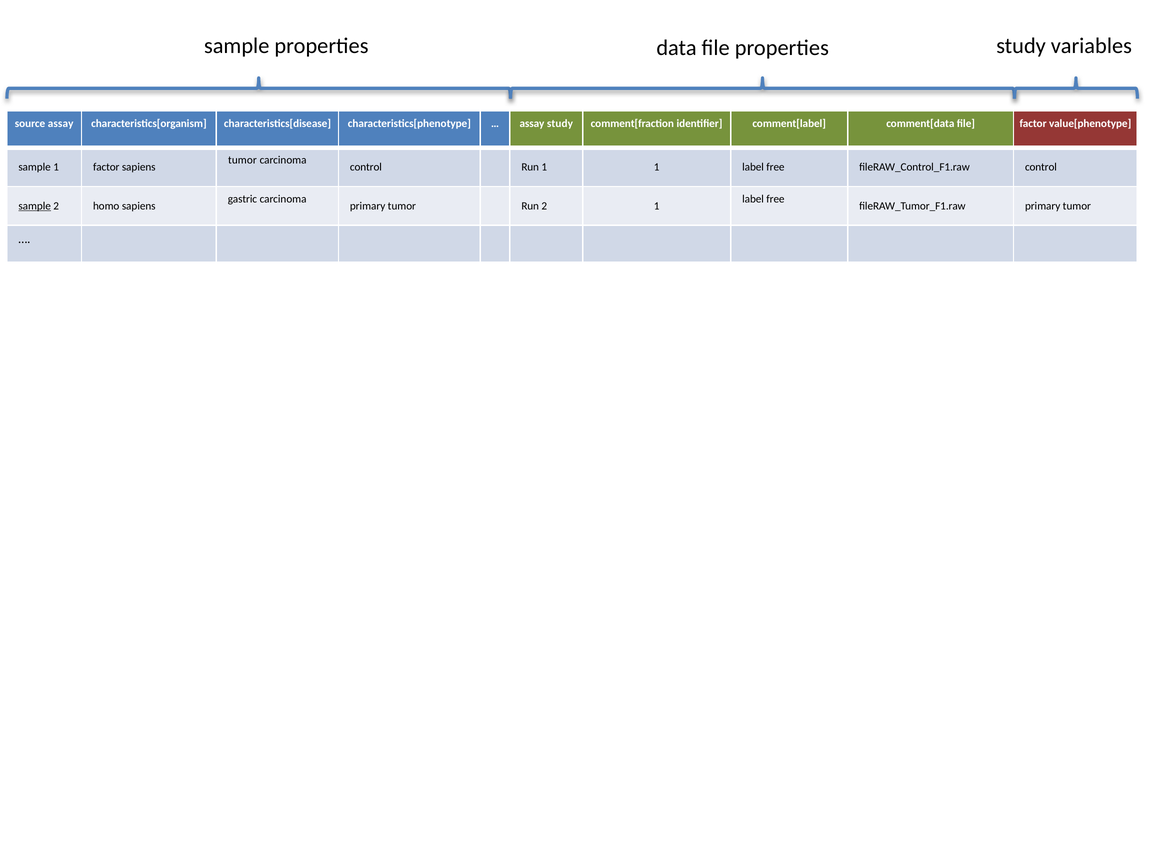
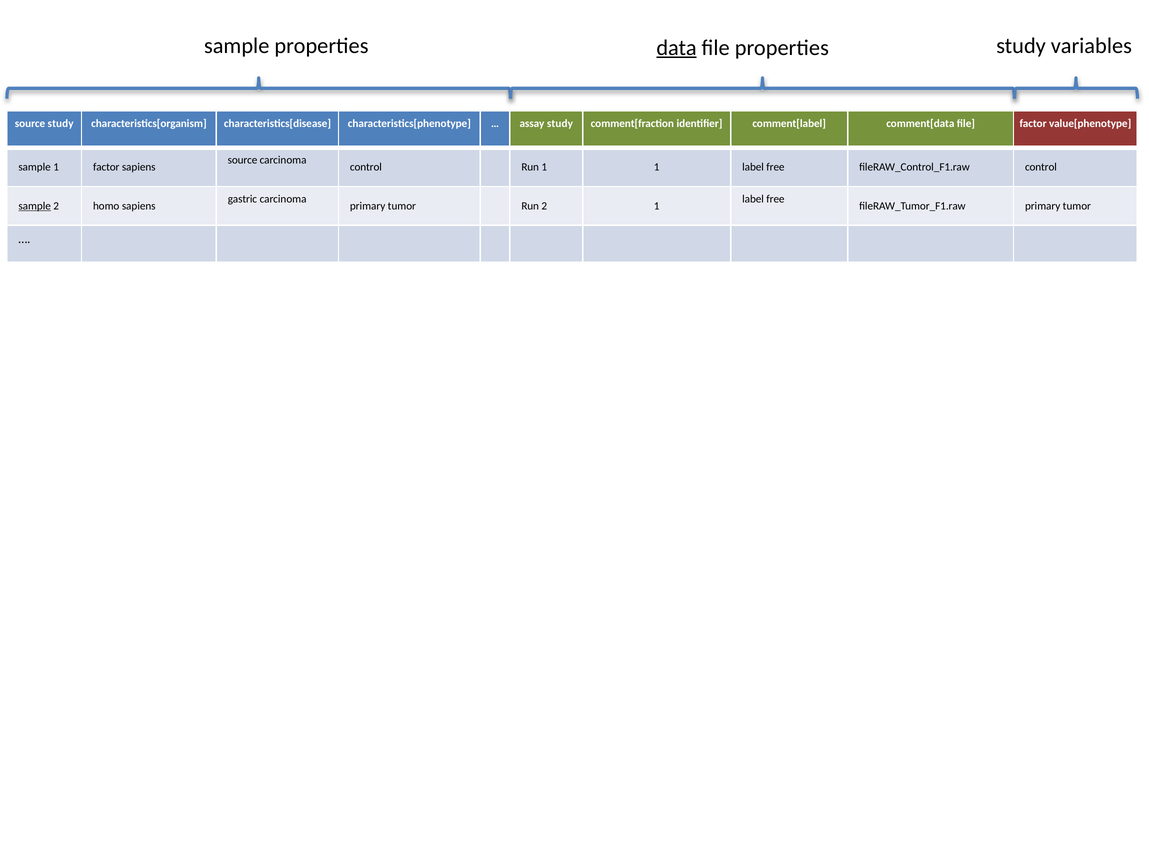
data underline: none -> present
source assay: assay -> study
tumor at (242, 160): tumor -> source
